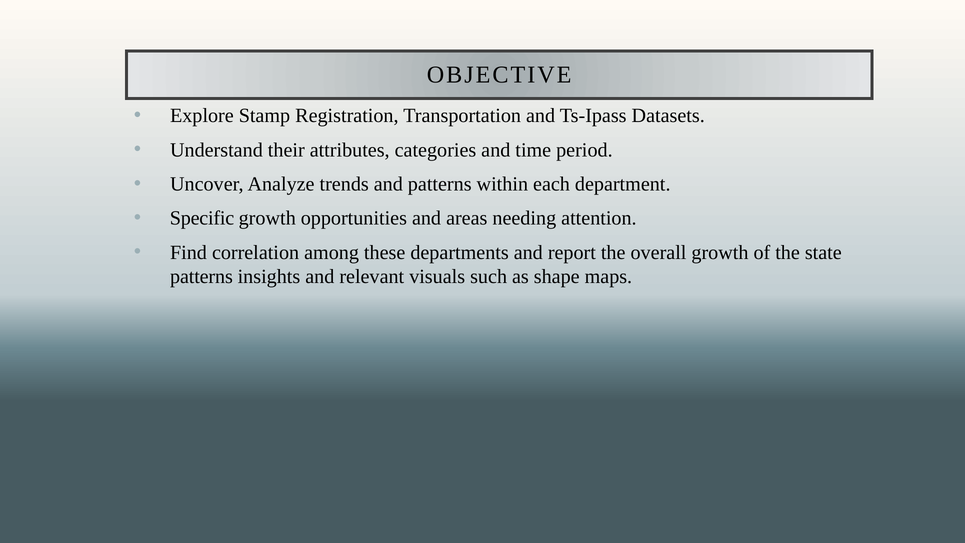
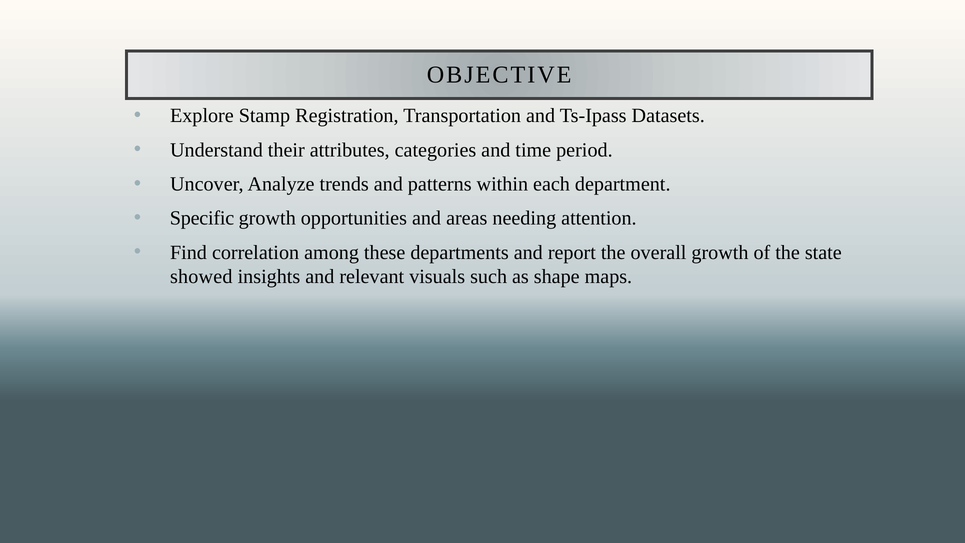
patterns at (201, 277): patterns -> showed
